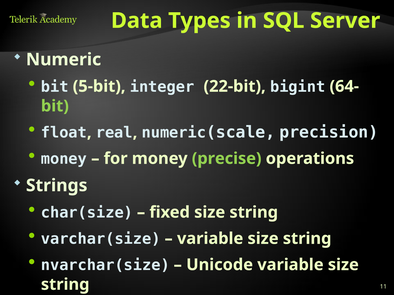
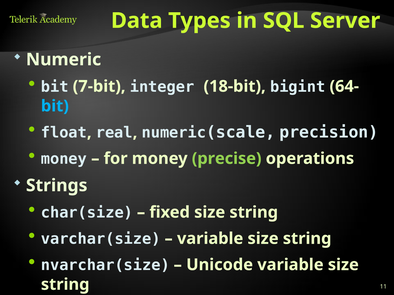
5-bit: 5-bit -> 7-bit
22-bit: 22-bit -> 18-bit
bit at (55, 106) colour: light green -> light blue
